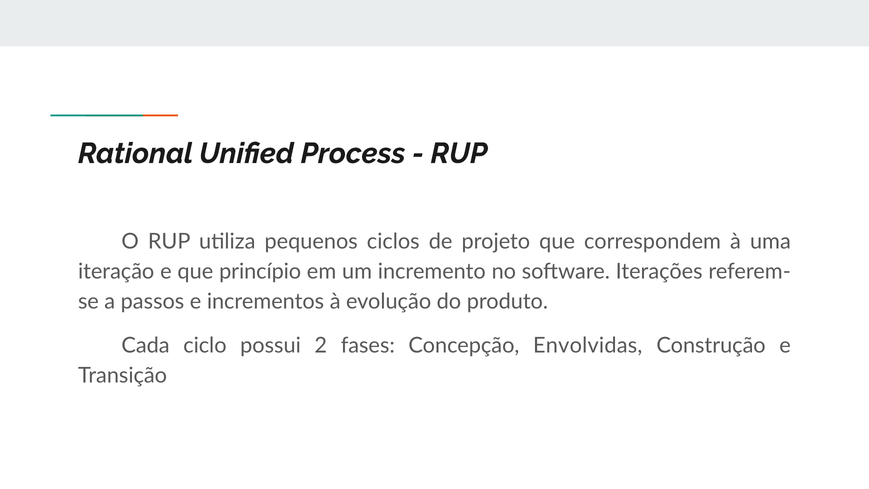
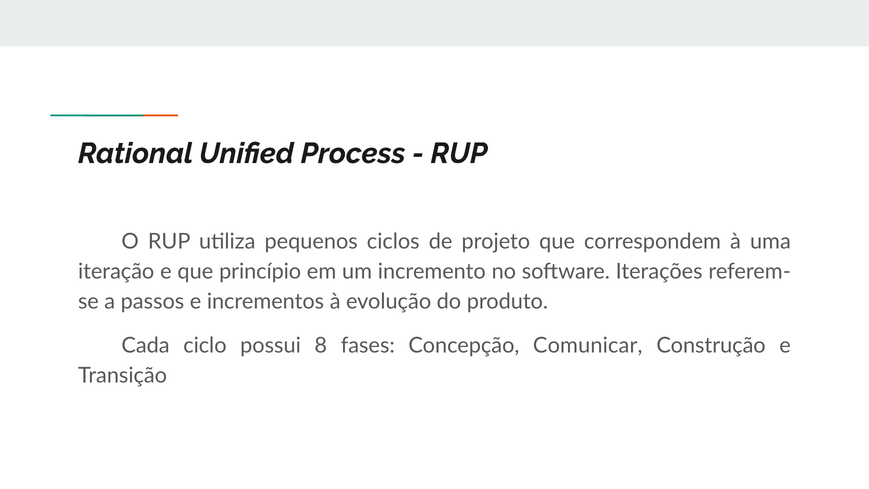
2: 2 -> 8
Envolvidas: Envolvidas -> Comunicar
